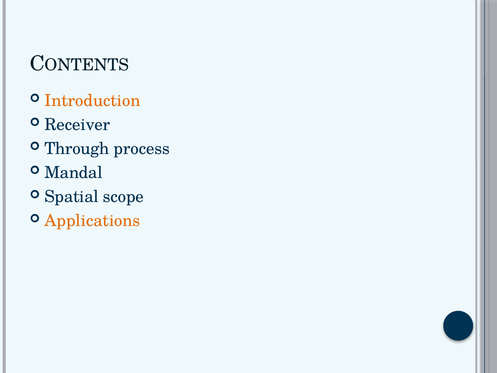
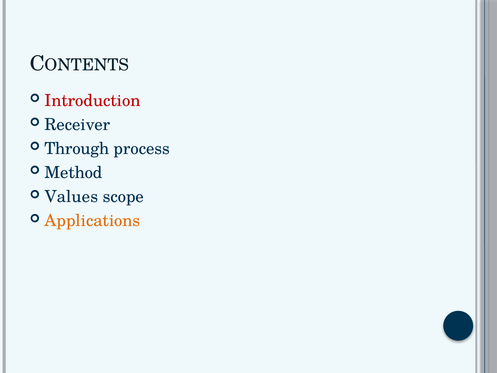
Introduction colour: orange -> red
Mandal: Mandal -> Method
Spatial: Spatial -> Values
